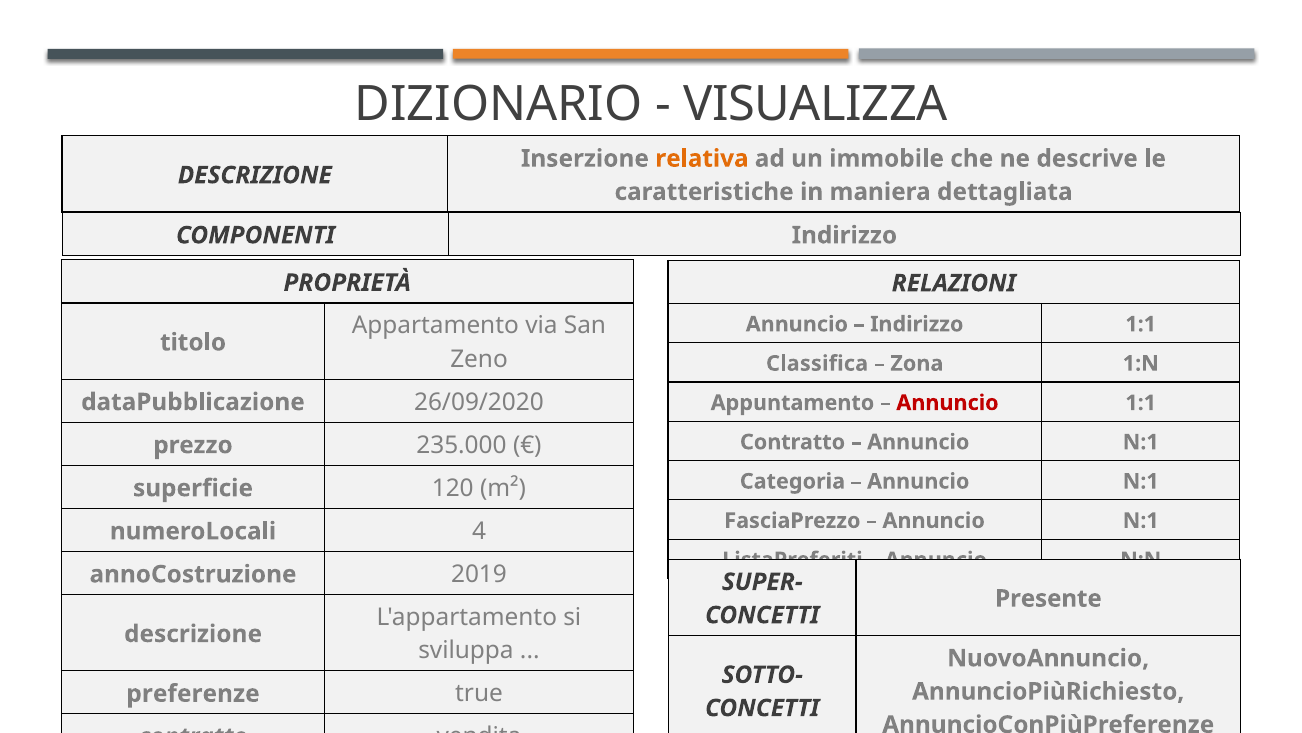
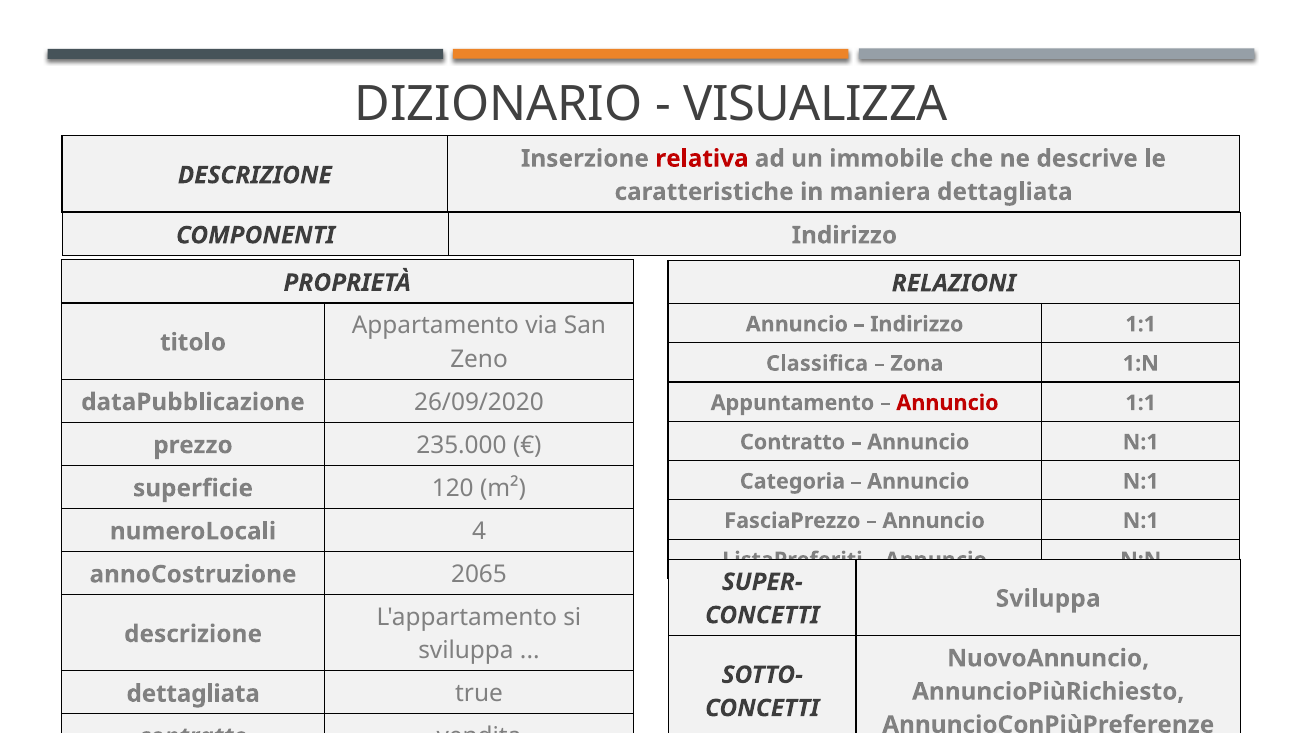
relativa colour: orange -> red
2019: 2019 -> 2065
Presente at (1048, 598): Presente -> Sviluppa
preferenze at (193, 693): preferenze -> dettagliata
